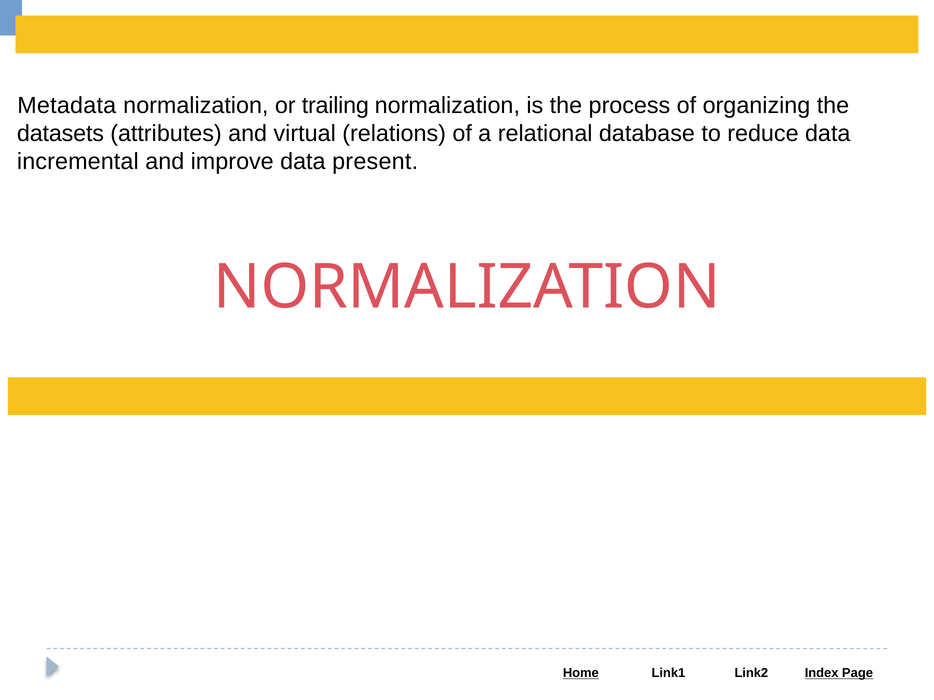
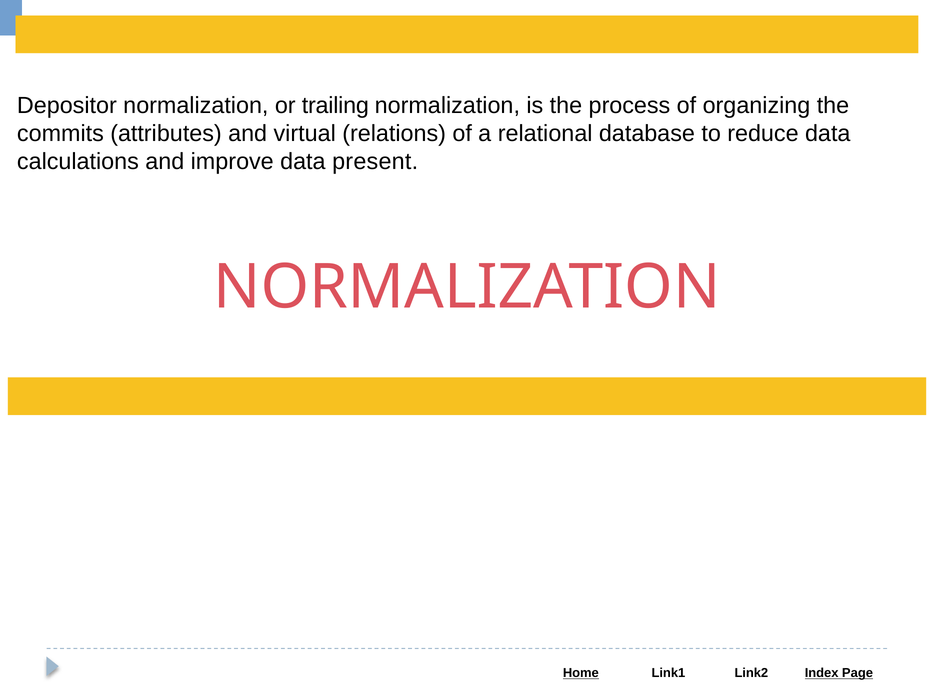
Metadata: Metadata -> Depositor
datasets: datasets -> commits
incremental: incremental -> calculations
